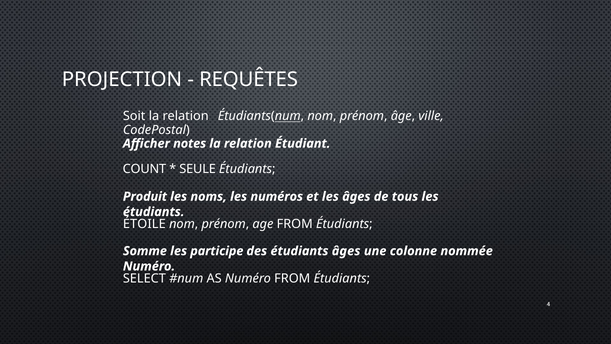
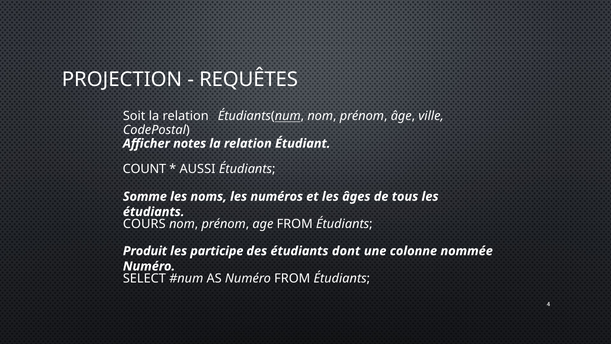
SEULE: SEULE -> AUSSI
Produit: Produit -> Somme
ÉTOILE: ÉTOILE -> COURS
Somme: Somme -> Produit
étudiants âges: âges -> dont
